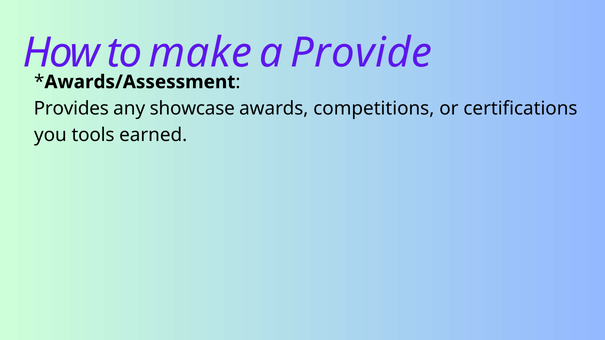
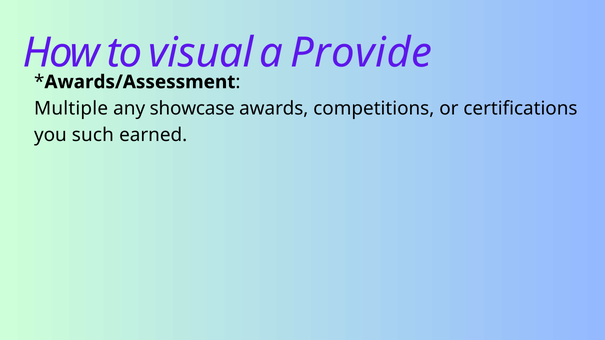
make: make -> visual
Provides: Provides -> Multiple
tools: tools -> such
